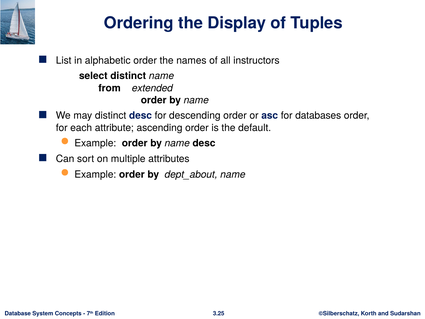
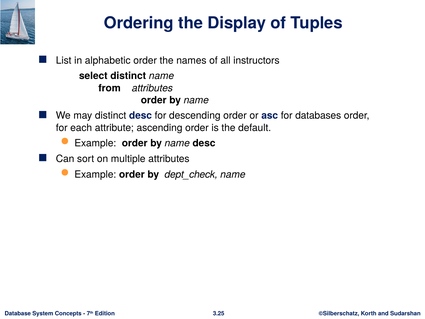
from extended: extended -> attributes
dept_about: dept_about -> dept_check
